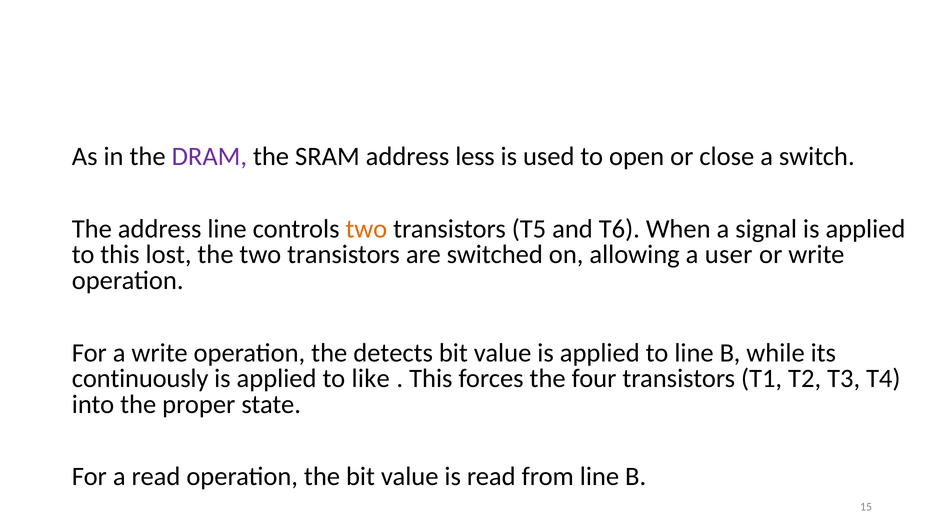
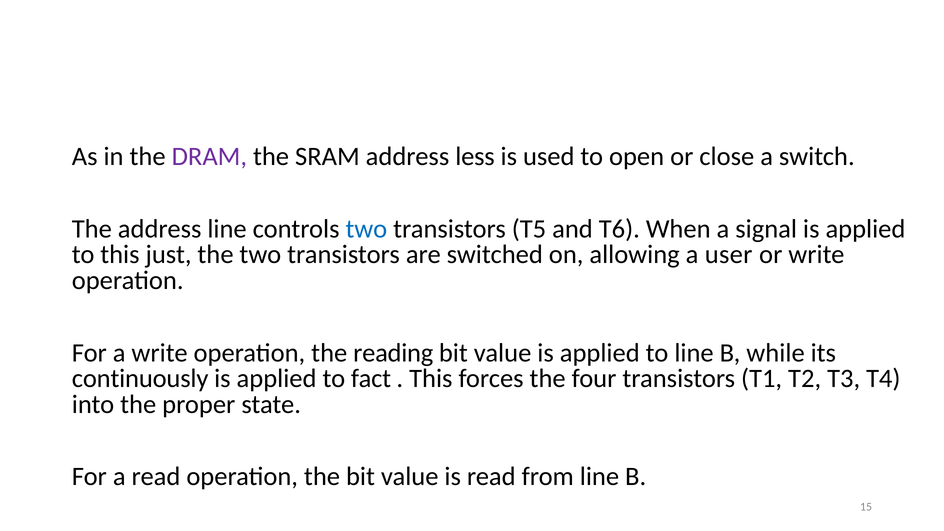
two at (366, 229) colour: orange -> blue
lost: lost -> just
detects: detects -> reading
like: like -> fact
